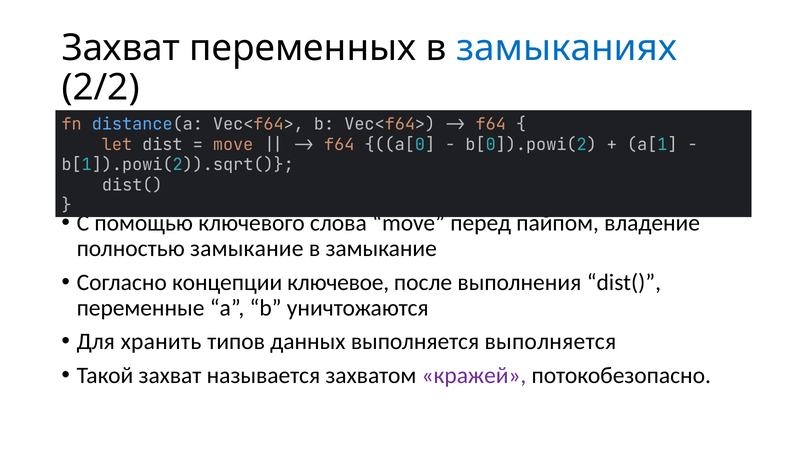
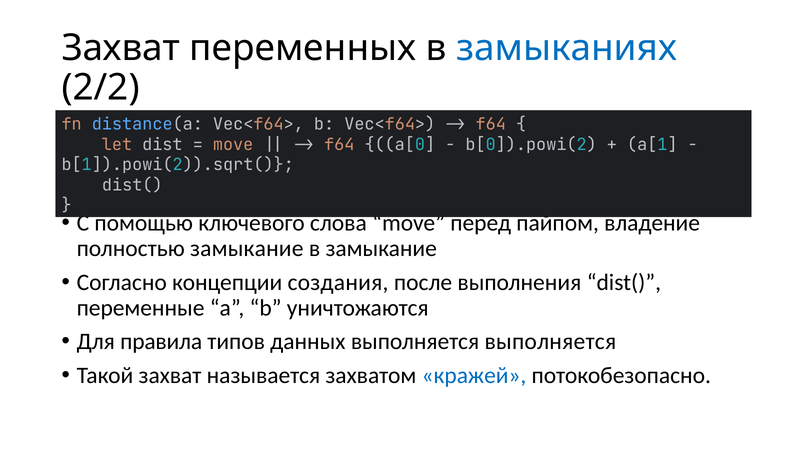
ключевое: ключевое -> создания
хранить: хранить -> правила
кражей colour: purple -> blue
